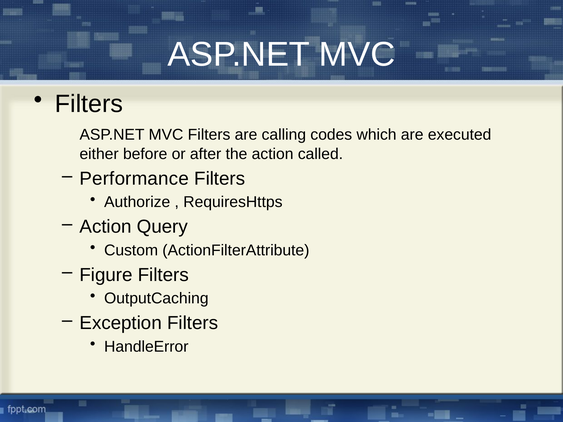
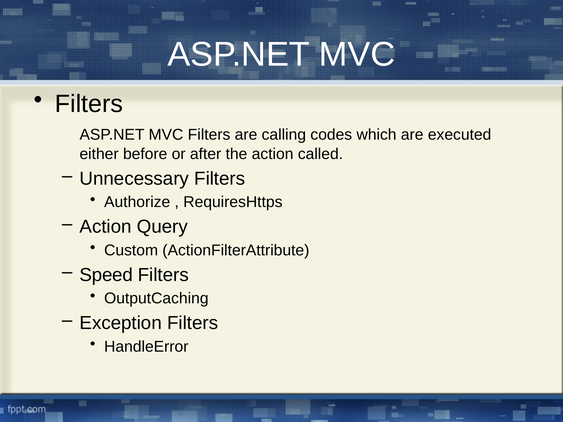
Performance: Performance -> Unnecessary
Figure: Figure -> Speed
